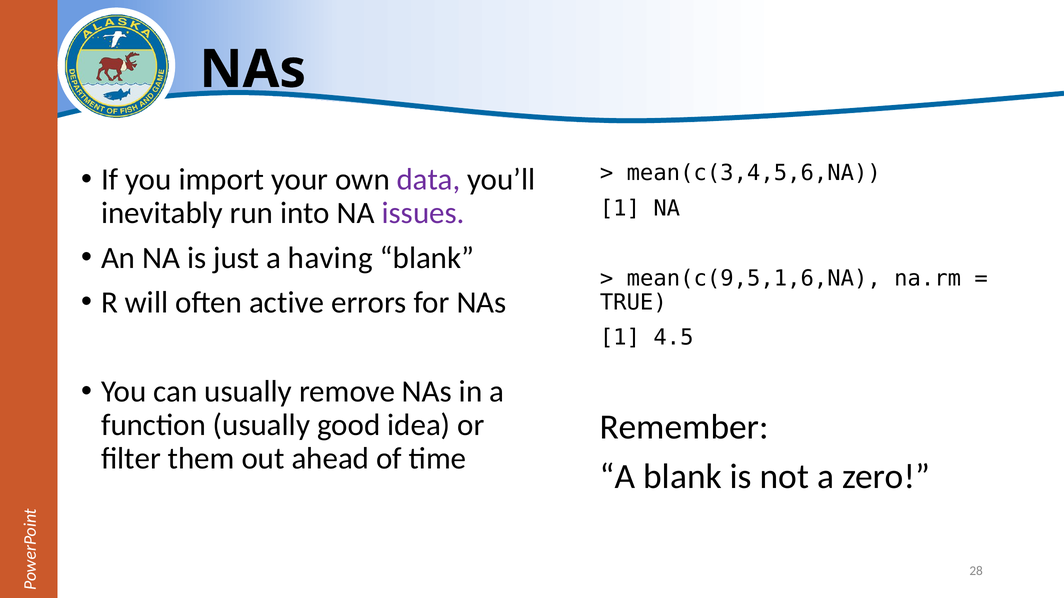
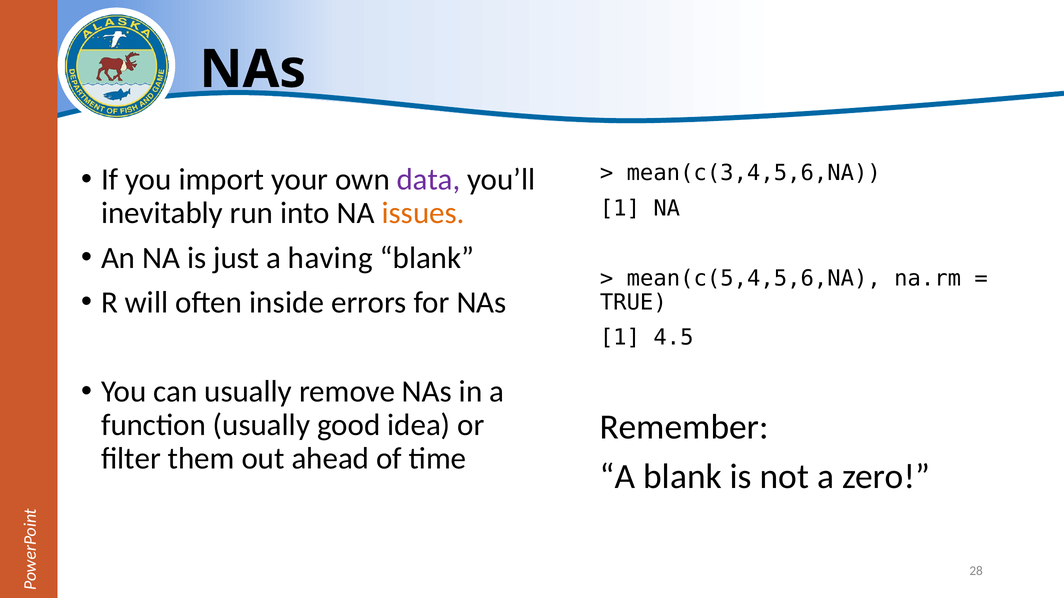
issues colour: purple -> orange
mean(c(9,5,1,6,NA: mean(c(9,5,1,6,NA -> mean(c(5,4,5,6,NA
active: active -> inside
